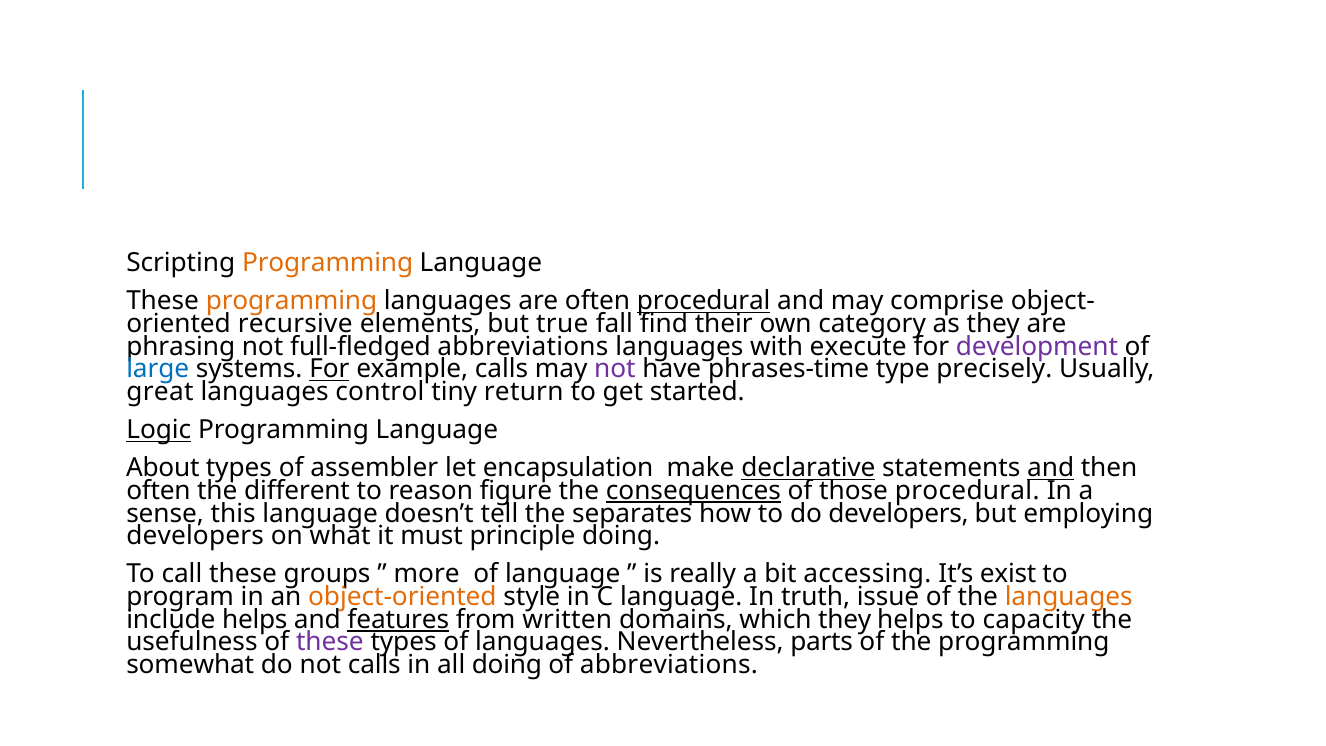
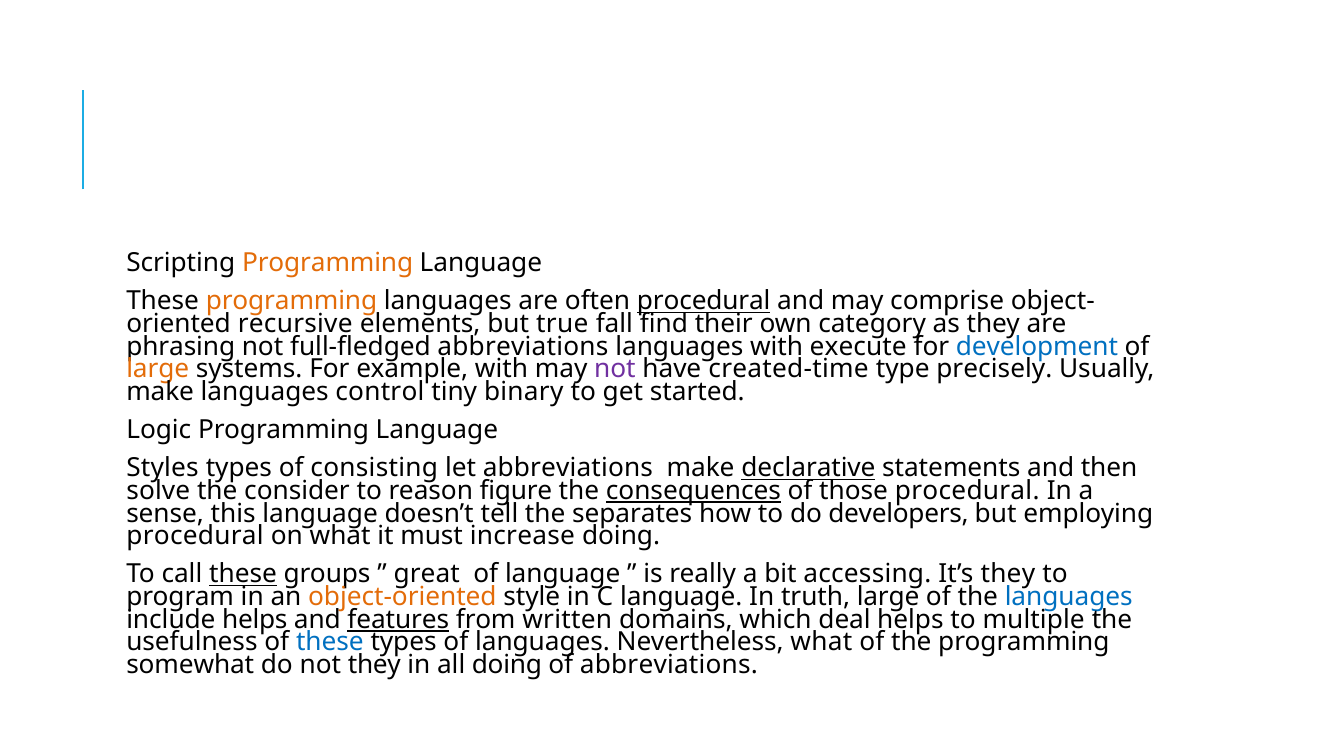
development colour: purple -> blue
large at (158, 369) colour: blue -> orange
For at (329, 369) underline: present -> none
example calls: calls -> with
phrases-time: phrases-time -> created-time
great at (160, 392): great -> make
return: return -> binary
Logic underline: present -> none
About: About -> Styles
assembler: assembler -> consisting
let encapsulation: encapsulation -> abbreviations
and at (1051, 468) underline: present -> none
often at (158, 491): often -> solve
different: different -> consider
developers at (195, 536): developers -> procedural
principle: principle -> increase
these at (243, 574) underline: none -> present
more: more -> great
It’s exist: exist -> they
truth issue: issue -> large
languages at (1069, 597) colour: orange -> blue
which they: they -> deal
capacity: capacity -> multiple
these at (330, 642) colour: purple -> blue
Nevertheless parts: parts -> what
not calls: calls -> they
